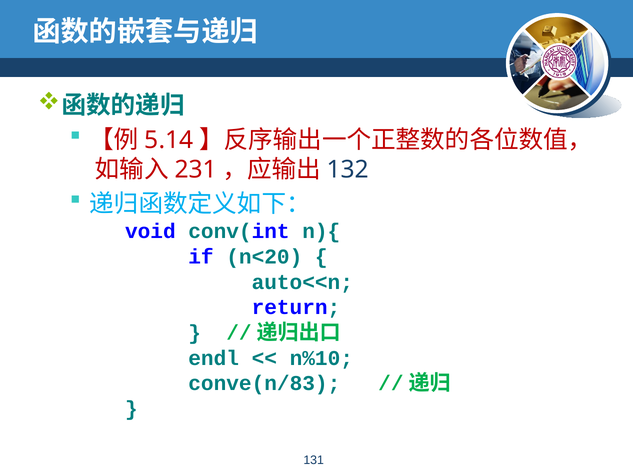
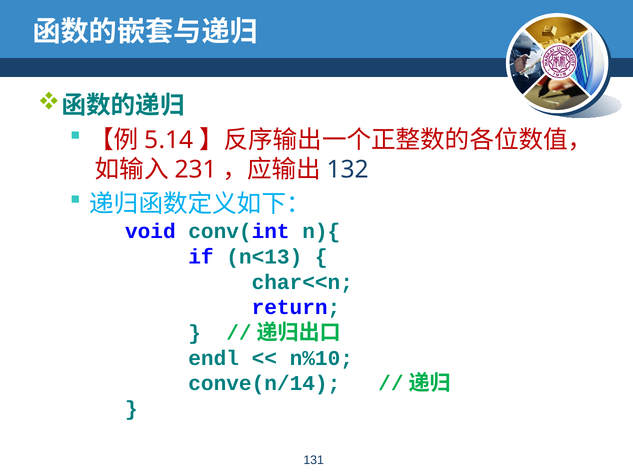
n<20: n<20 -> n<13
auto<<n: auto<<n -> char<<n
conve(n/83: conve(n/83 -> conve(n/14
